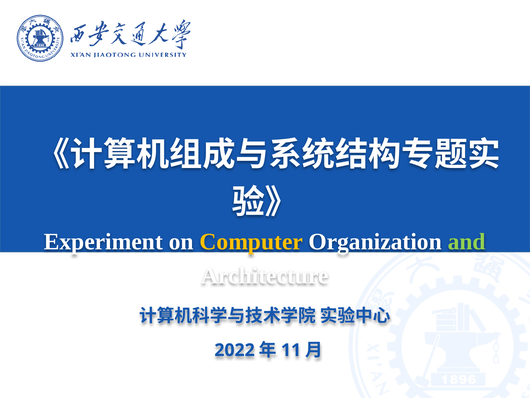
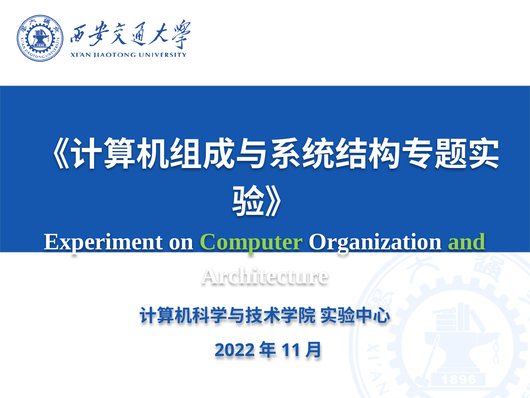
Computer colour: yellow -> light green
